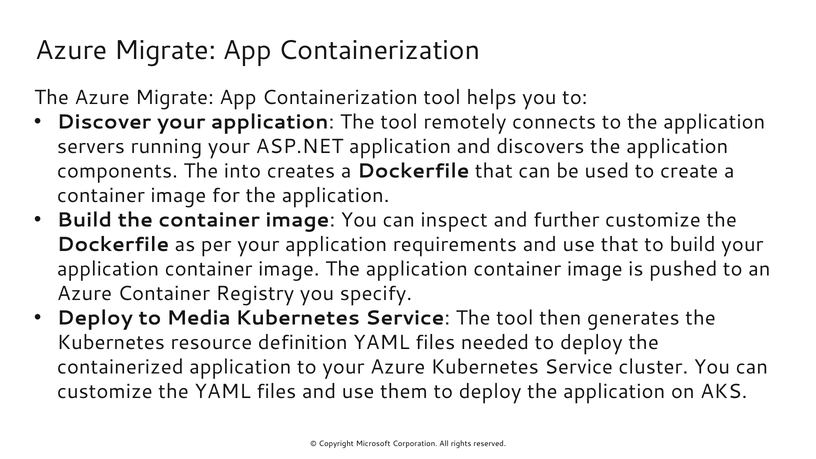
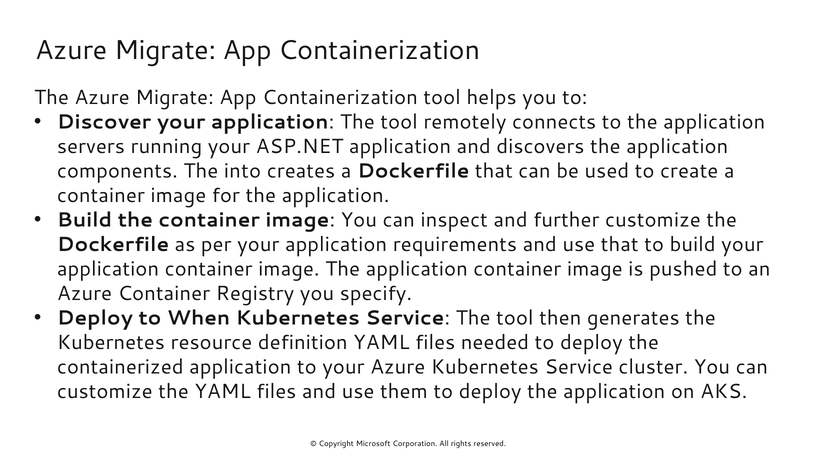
Media: Media -> When
